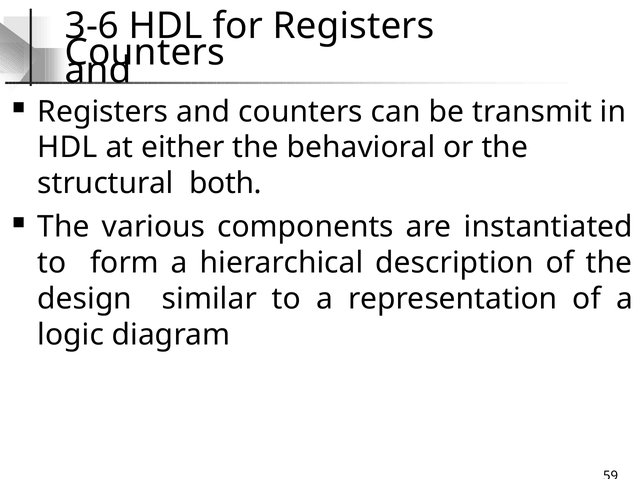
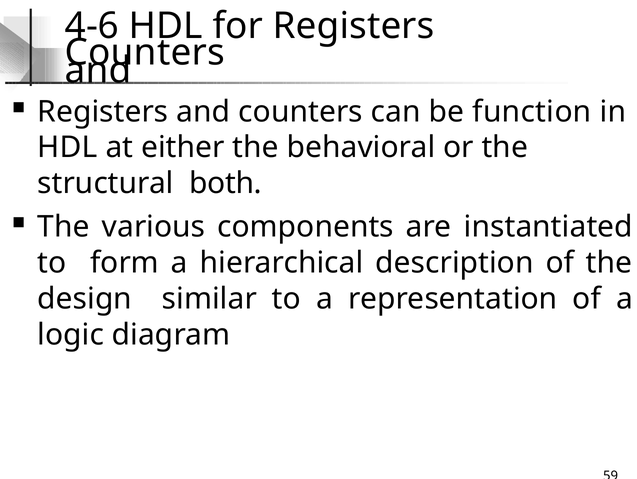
3-6: 3-6 -> 4-6
transmit: transmit -> function
